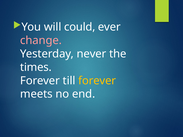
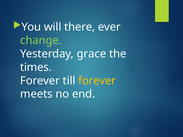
could: could -> there
change colour: pink -> light green
never: never -> grace
